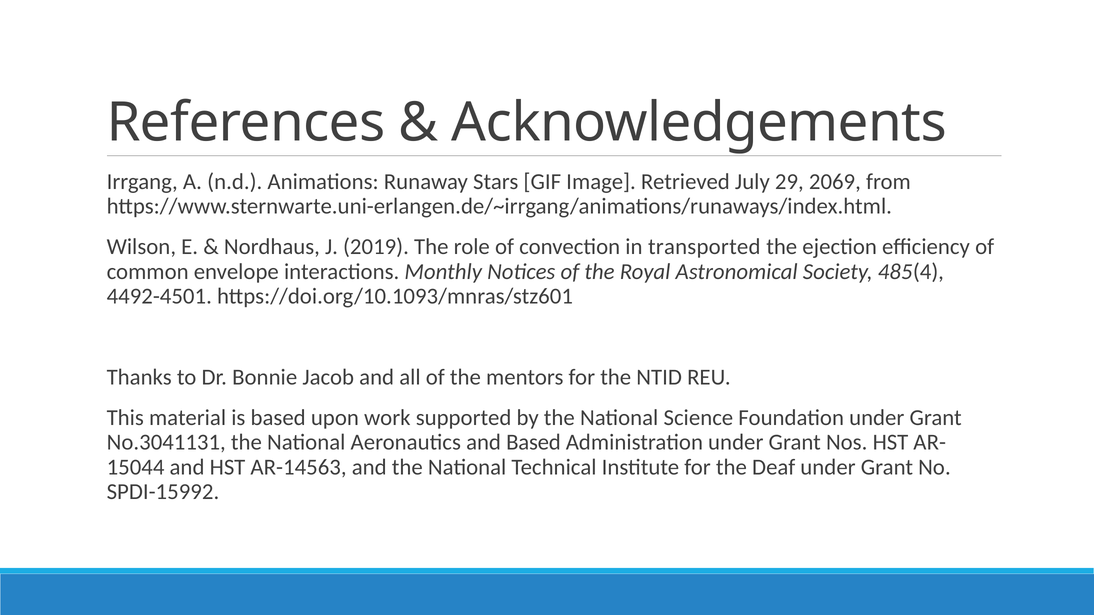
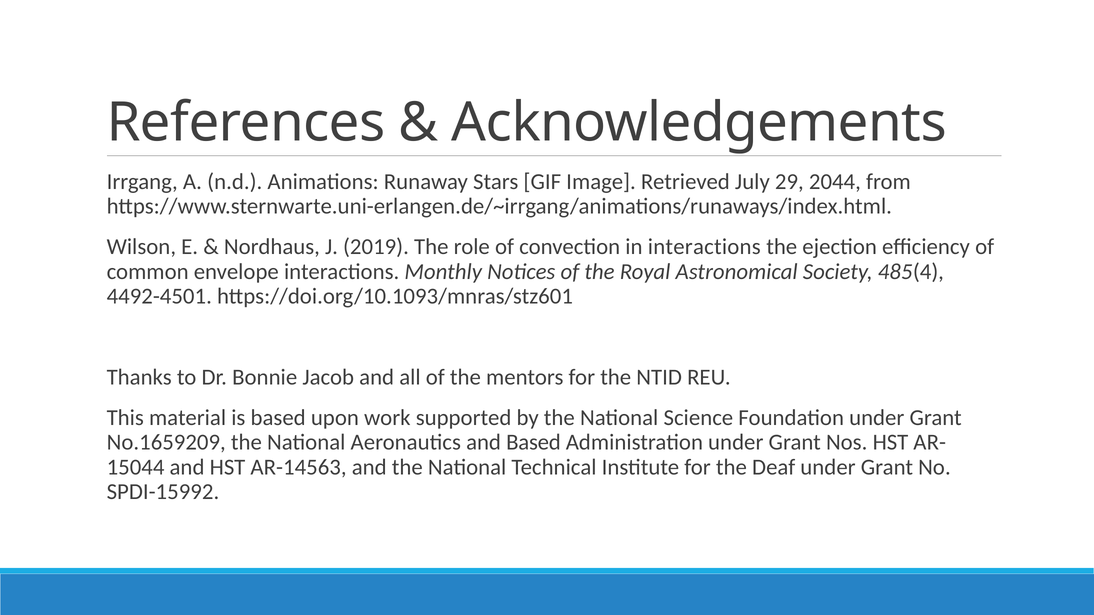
2069: 2069 -> 2044
in transported: transported -> interactions
No.3041131: No.3041131 -> No.1659209
